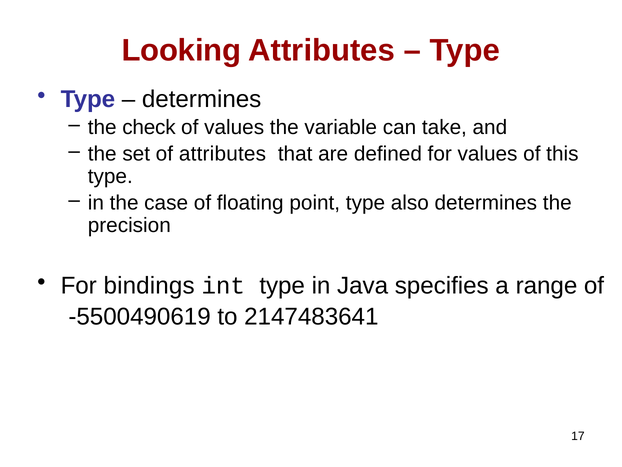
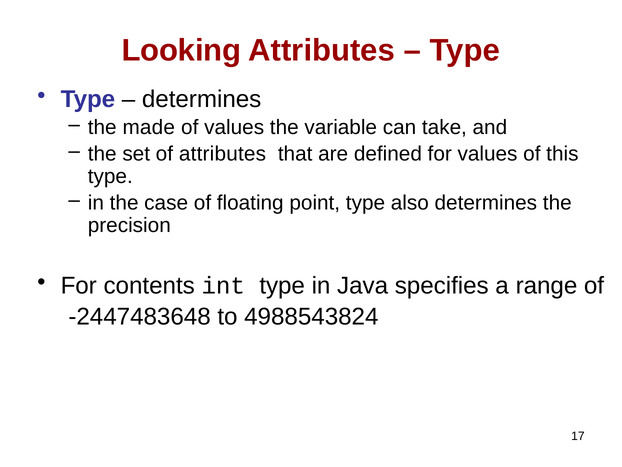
check: check -> made
bindings: bindings -> contents
-5500490619: -5500490619 -> -2447483648
2147483641: 2147483641 -> 4988543824
